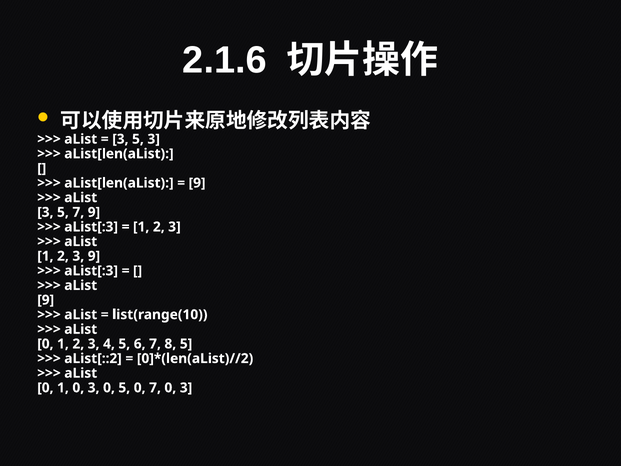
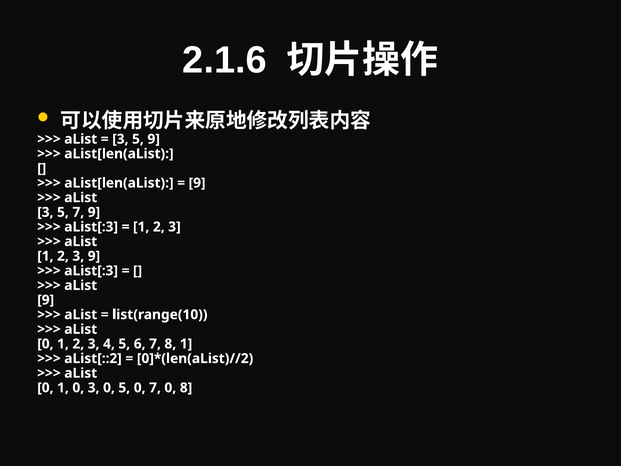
5 3: 3 -> 9
8 5: 5 -> 1
7 0 3: 3 -> 8
